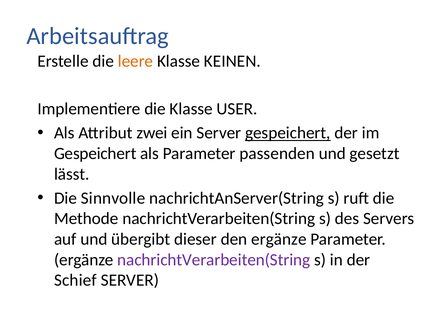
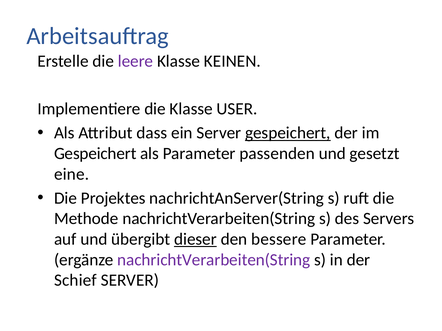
leere colour: orange -> purple
zwei: zwei -> dass
lässt: lässt -> eine
Sinnvolle: Sinnvolle -> Projektes
dieser underline: none -> present
den ergänze: ergänze -> bessere
